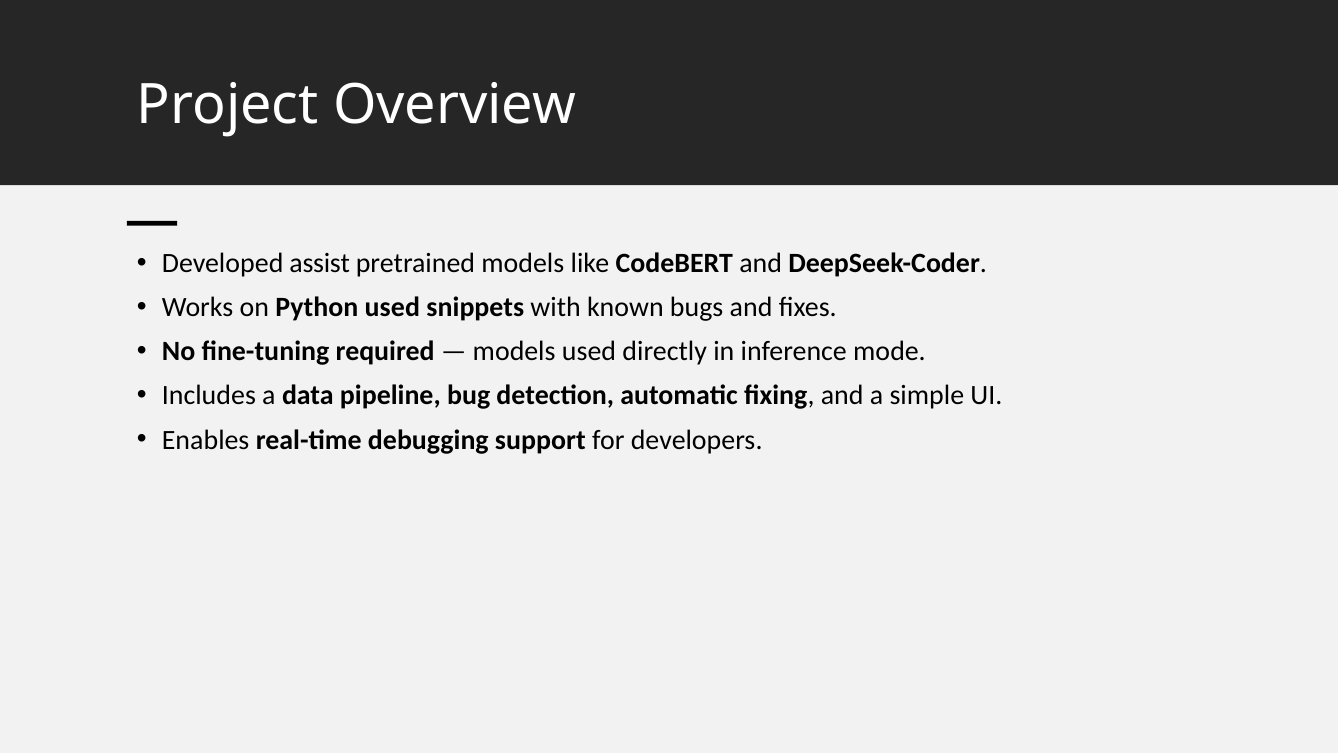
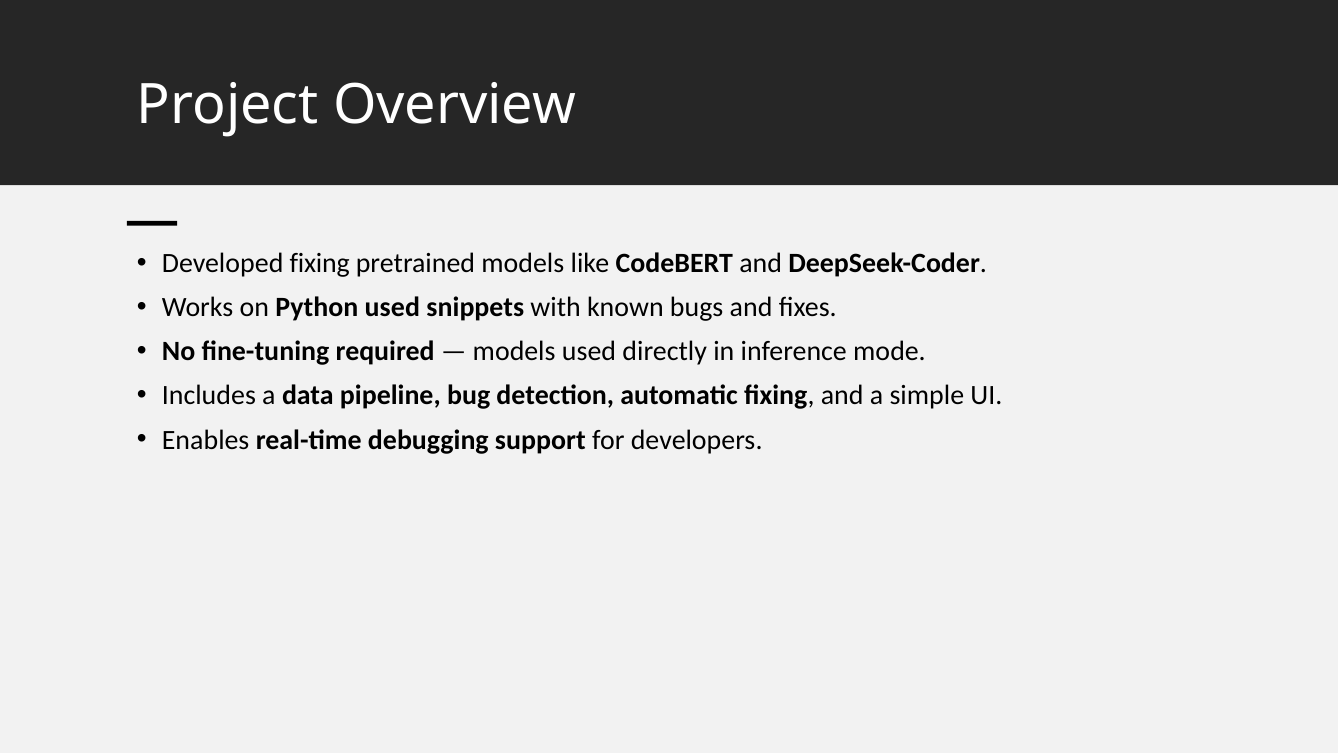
Developed assist: assist -> fixing
